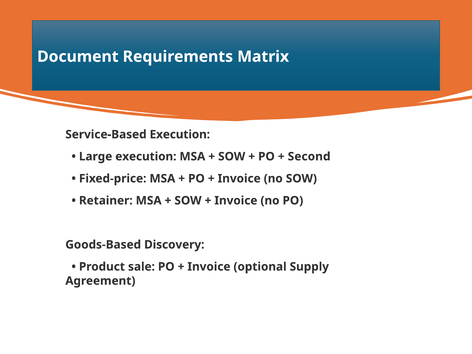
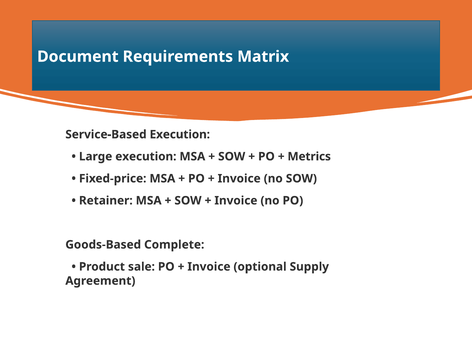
Second: Second -> Metrics
Discovery: Discovery -> Complete
